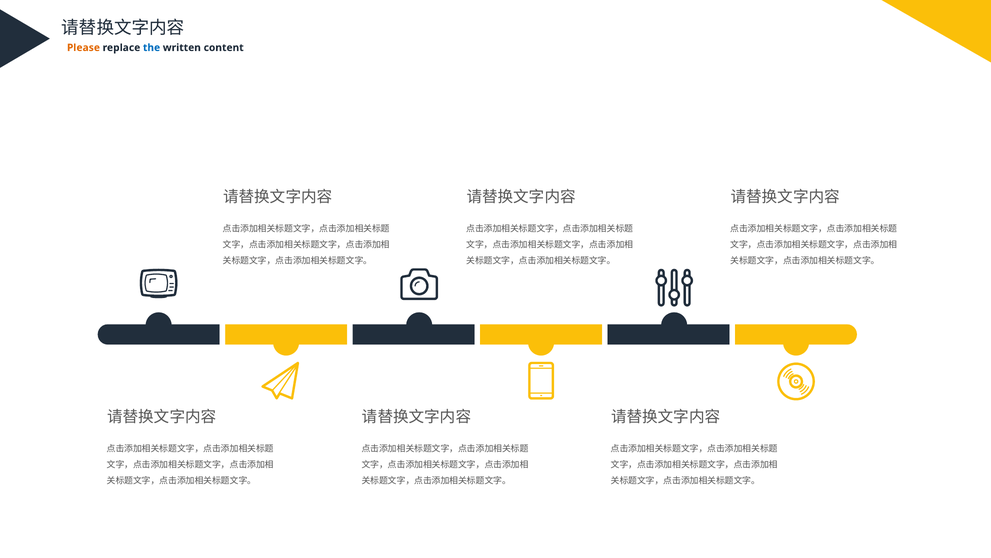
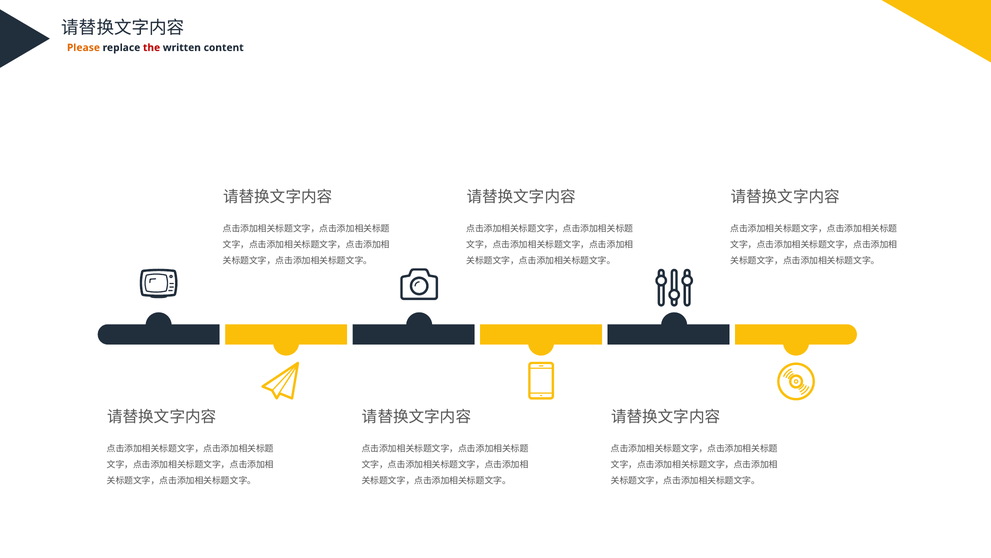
the colour: blue -> red
